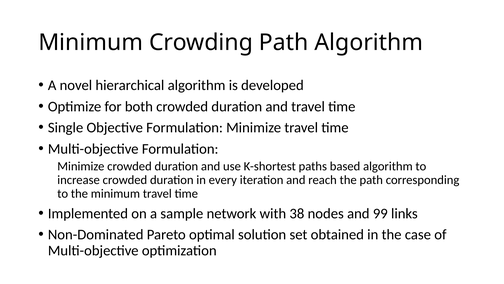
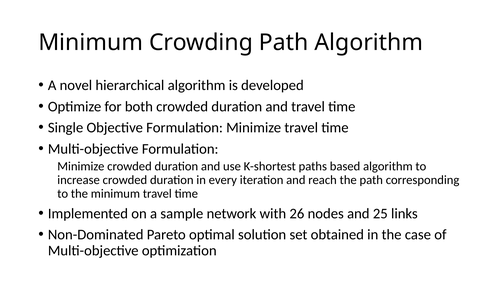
38: 38 -> 26
99: 99 -> 25
